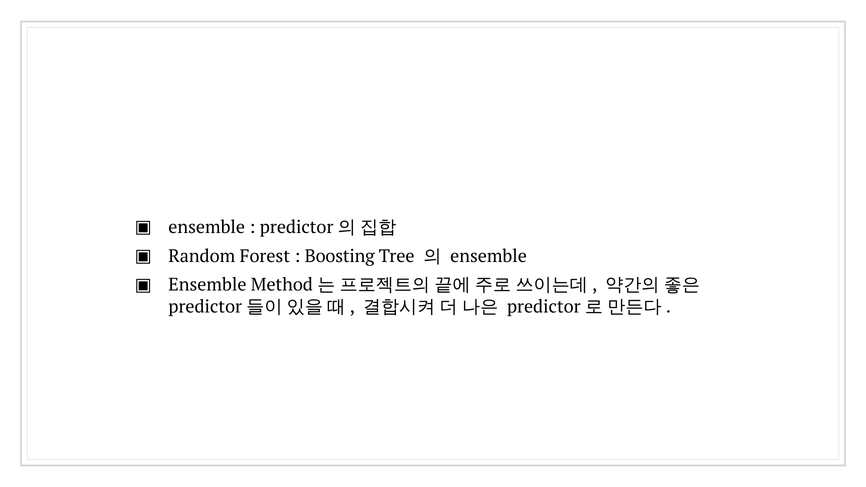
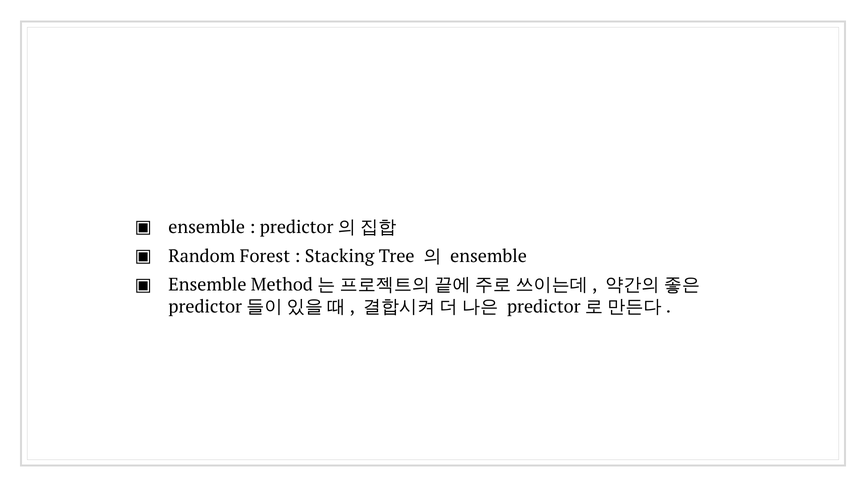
Boosting: Boosting -> Stacking
